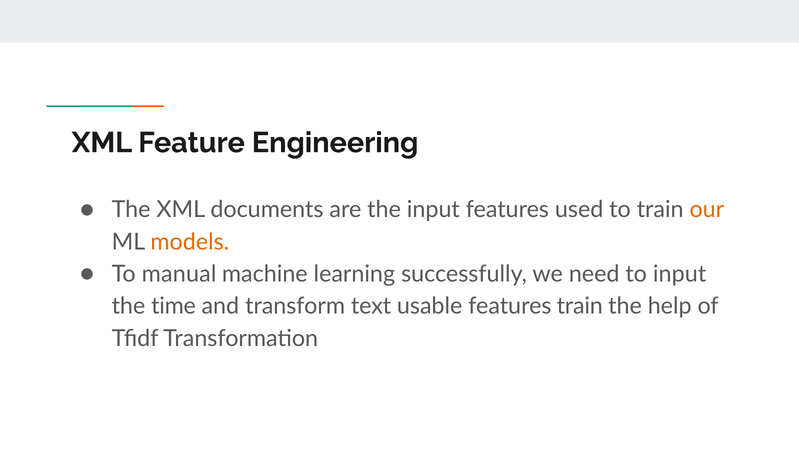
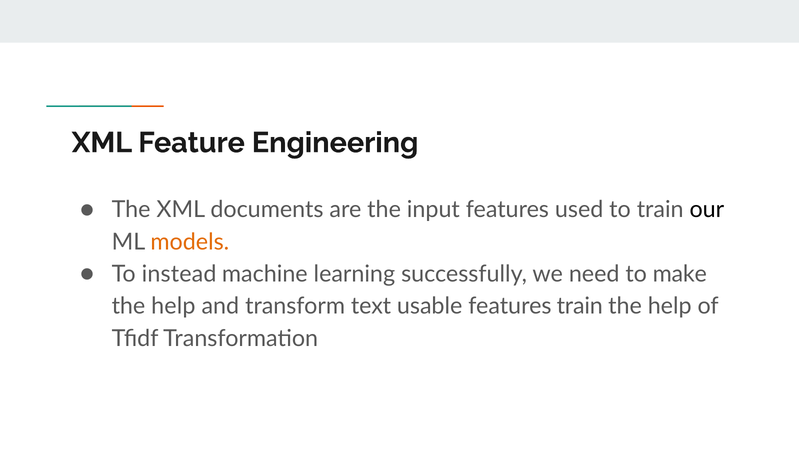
our colour: orange -> black
manual: manual -> instead
to input: input -> make
time at (174, 306): time -> help
